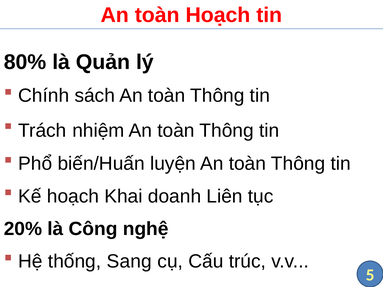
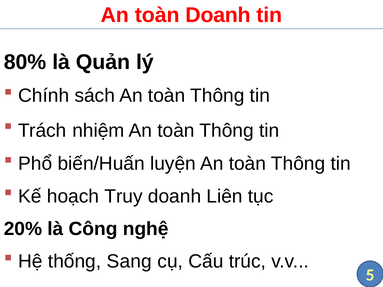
toàn Hoạch: Hoạch -> Doanh
Khai: Khai -> Truy
